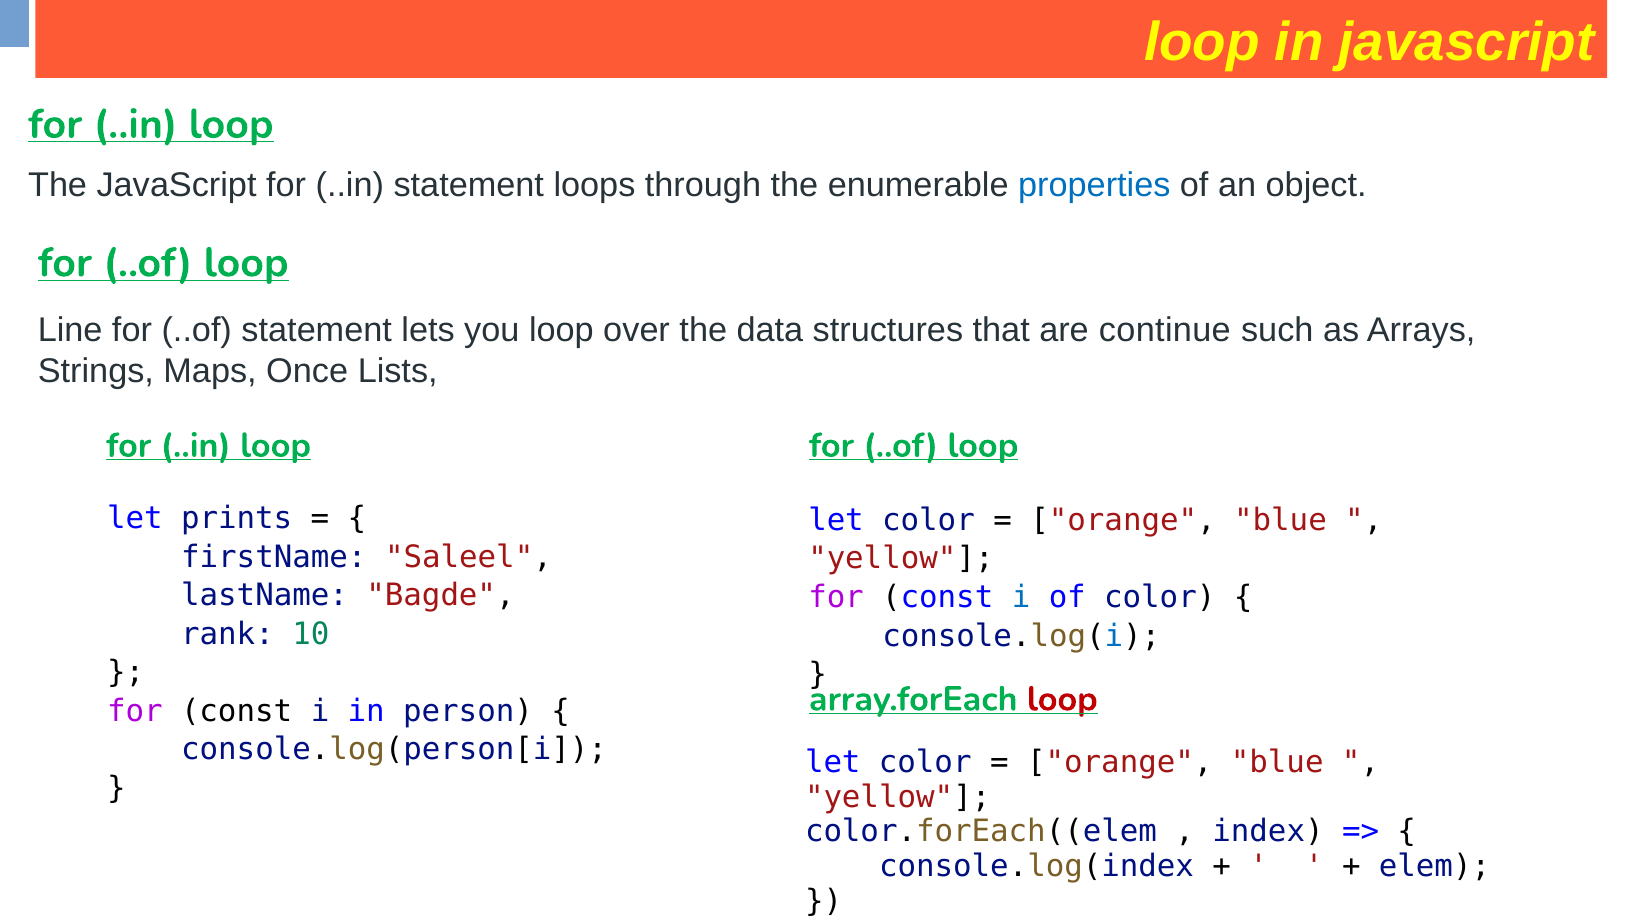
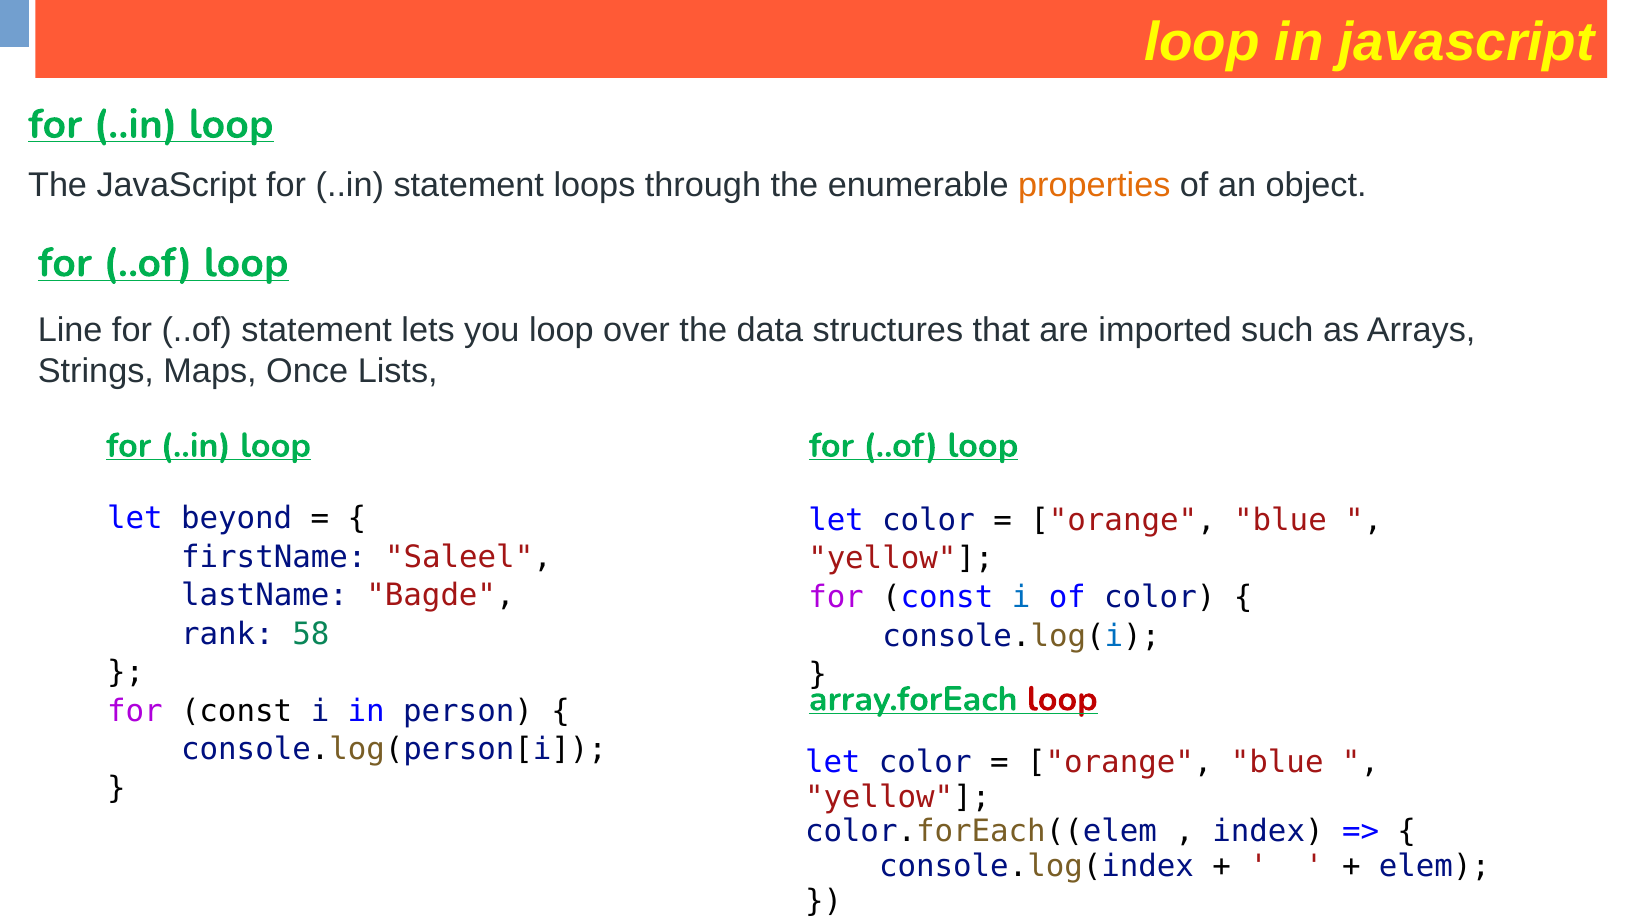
properties colour: blue -> orange
continue: continue -> imported
prints: prints -> beyond
10: 10 -> 58
